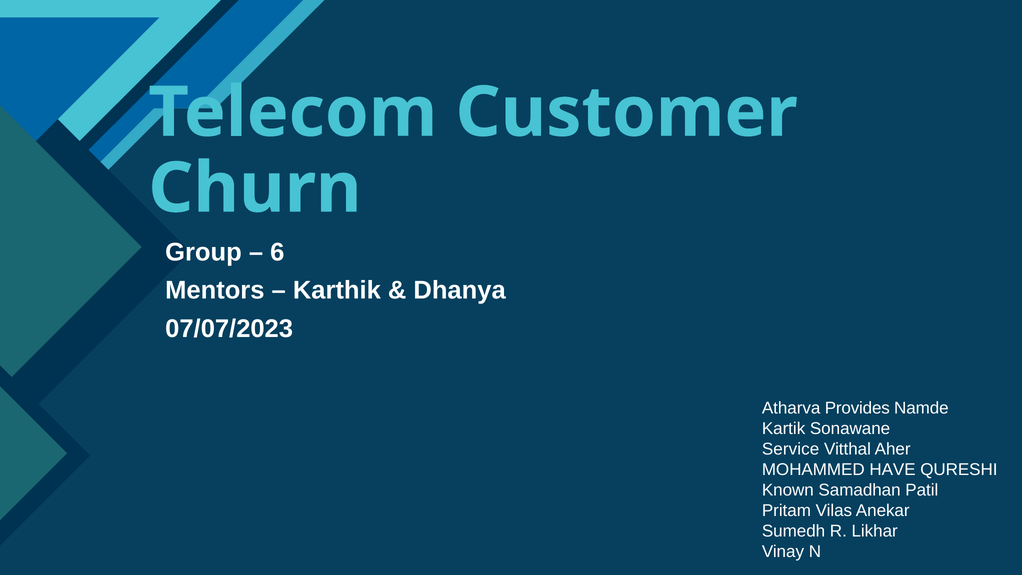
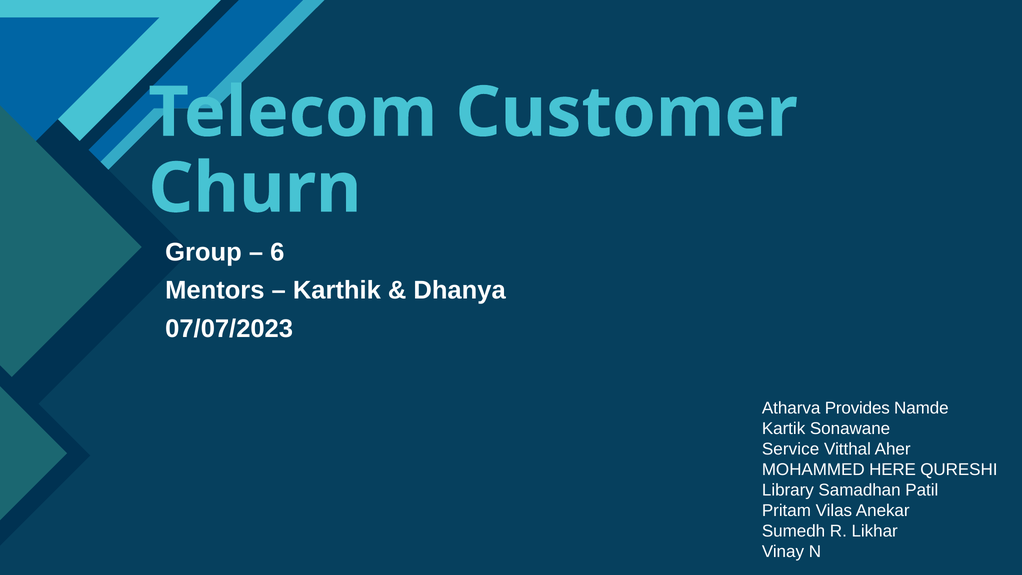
HAVE: HAVE -> HERE
Known: Known -> Library
